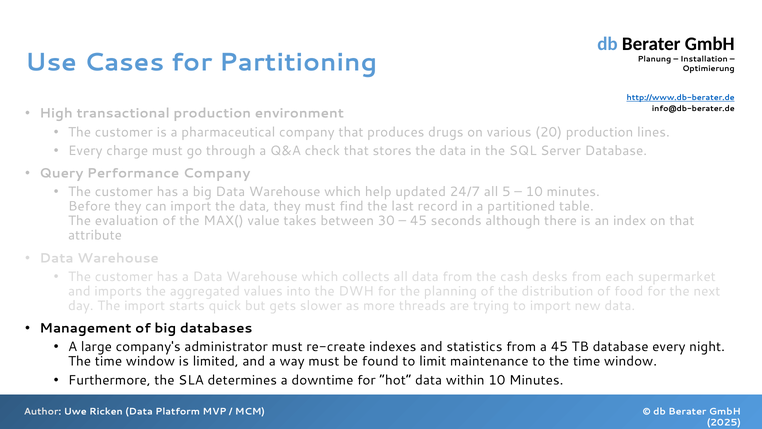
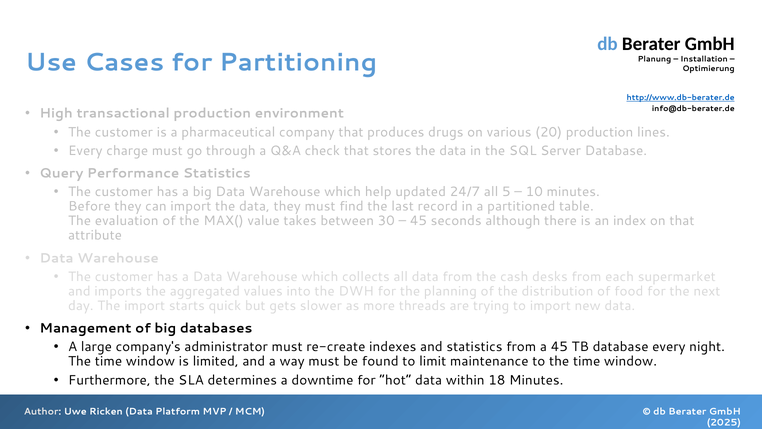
Performance Company: Company -> Statistics
within 10: 10 -> 18
